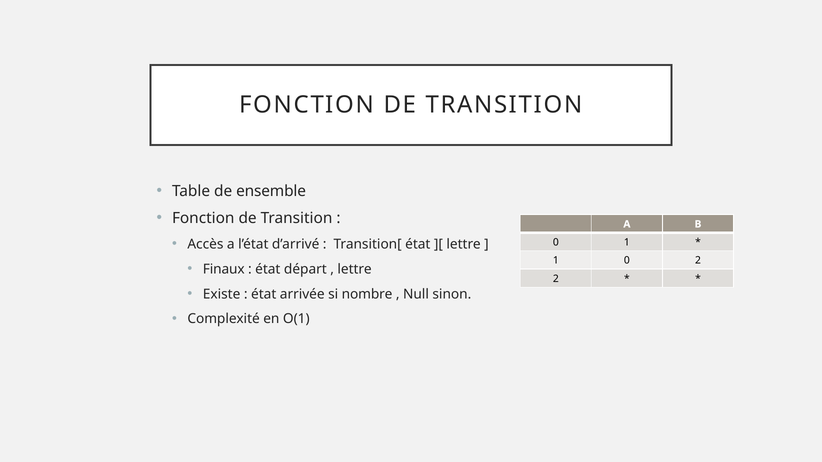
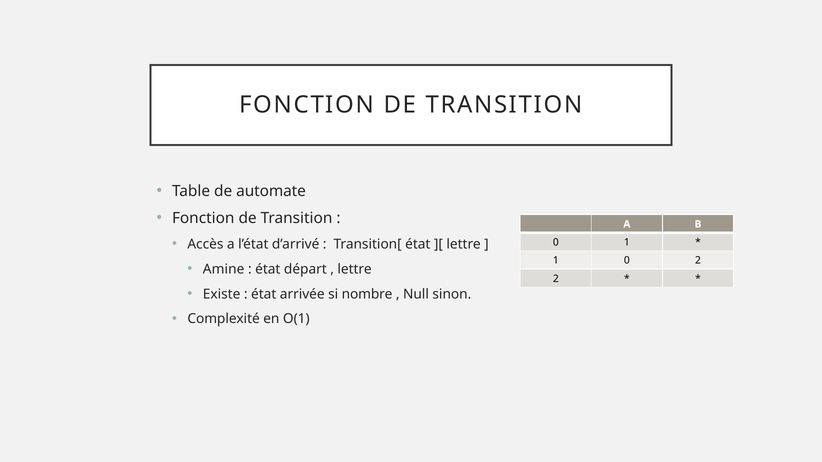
ensemble: ensemble -> automate
Finaux: Finaux -> Amine
